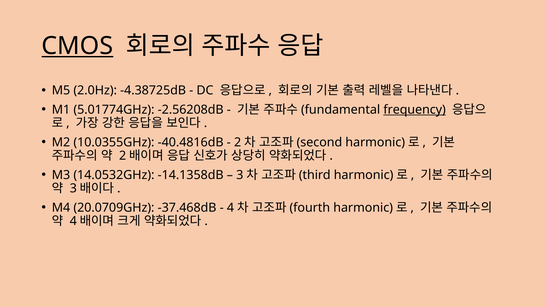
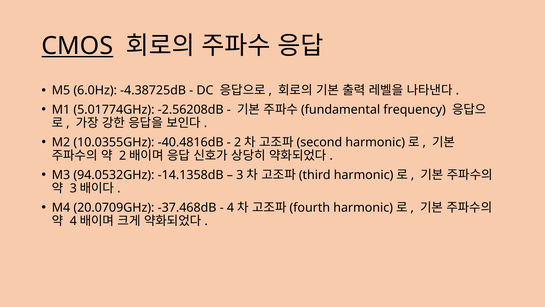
2.0Hz: 2.0Hz -> 6.0Hz
frequency underline: present -> none
14.0532GHz: 14.0532GHz -> 94.0532GHz
